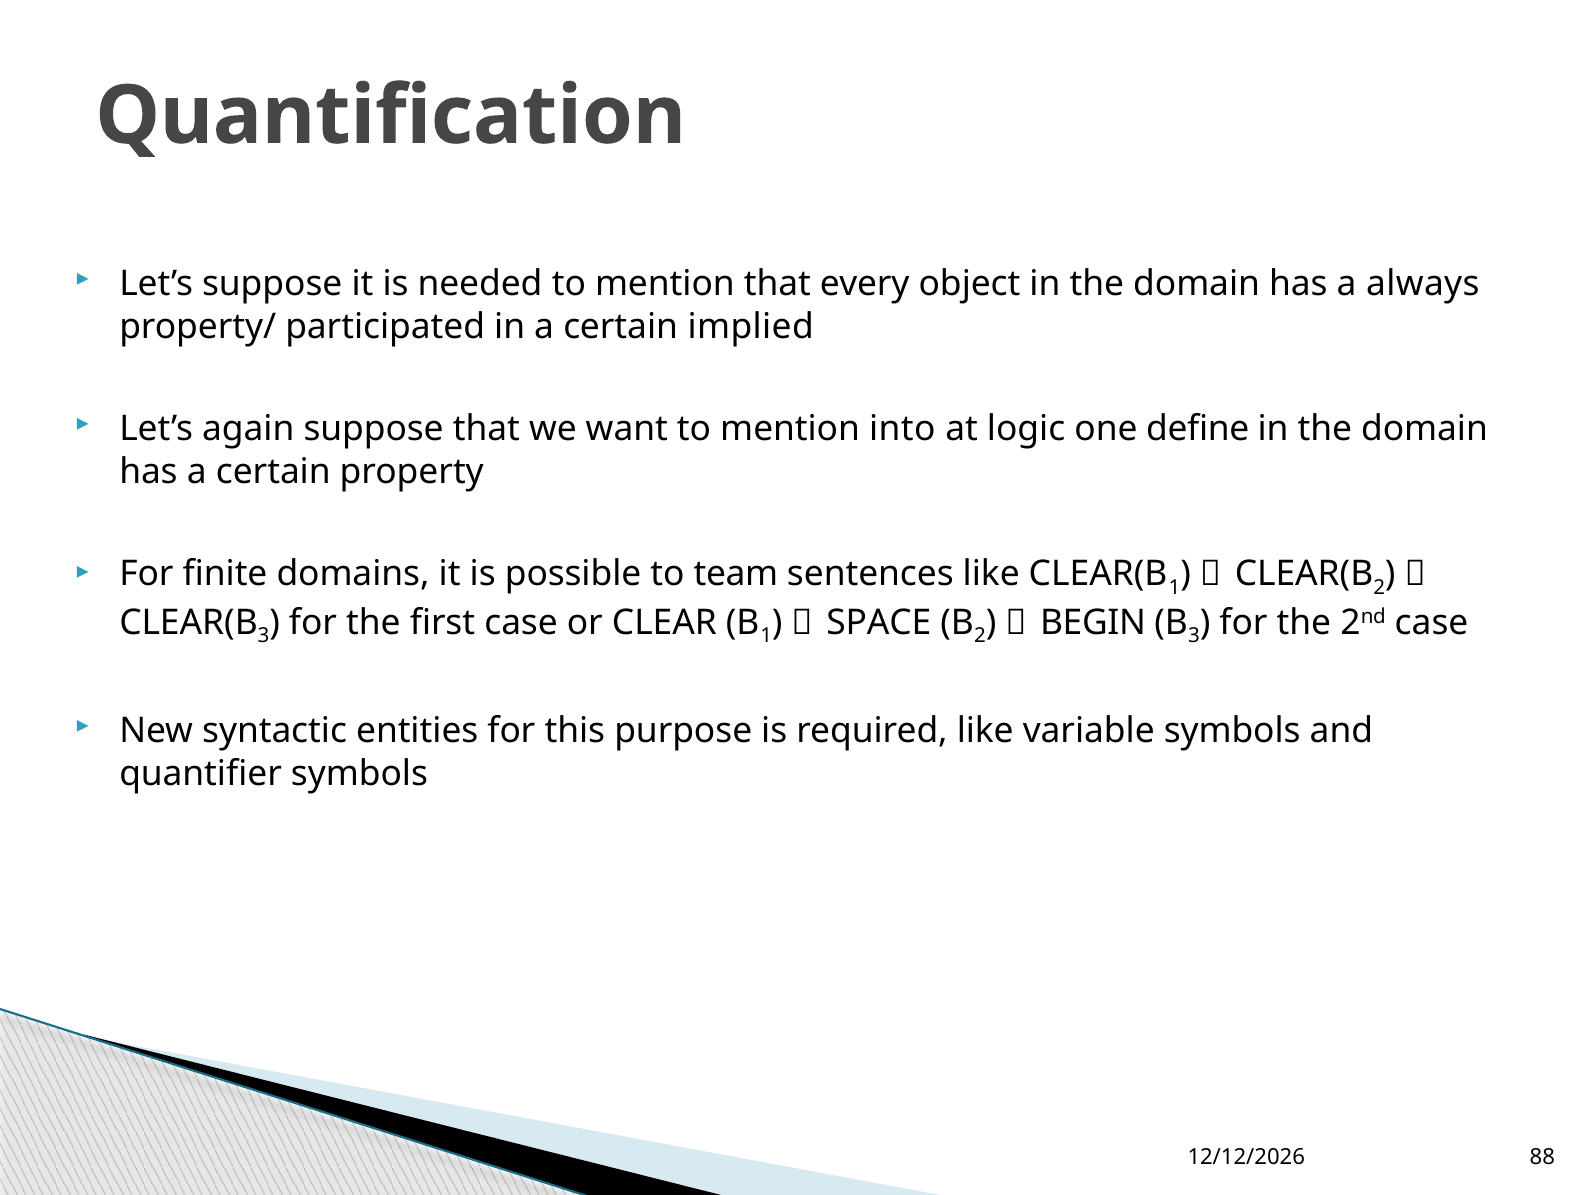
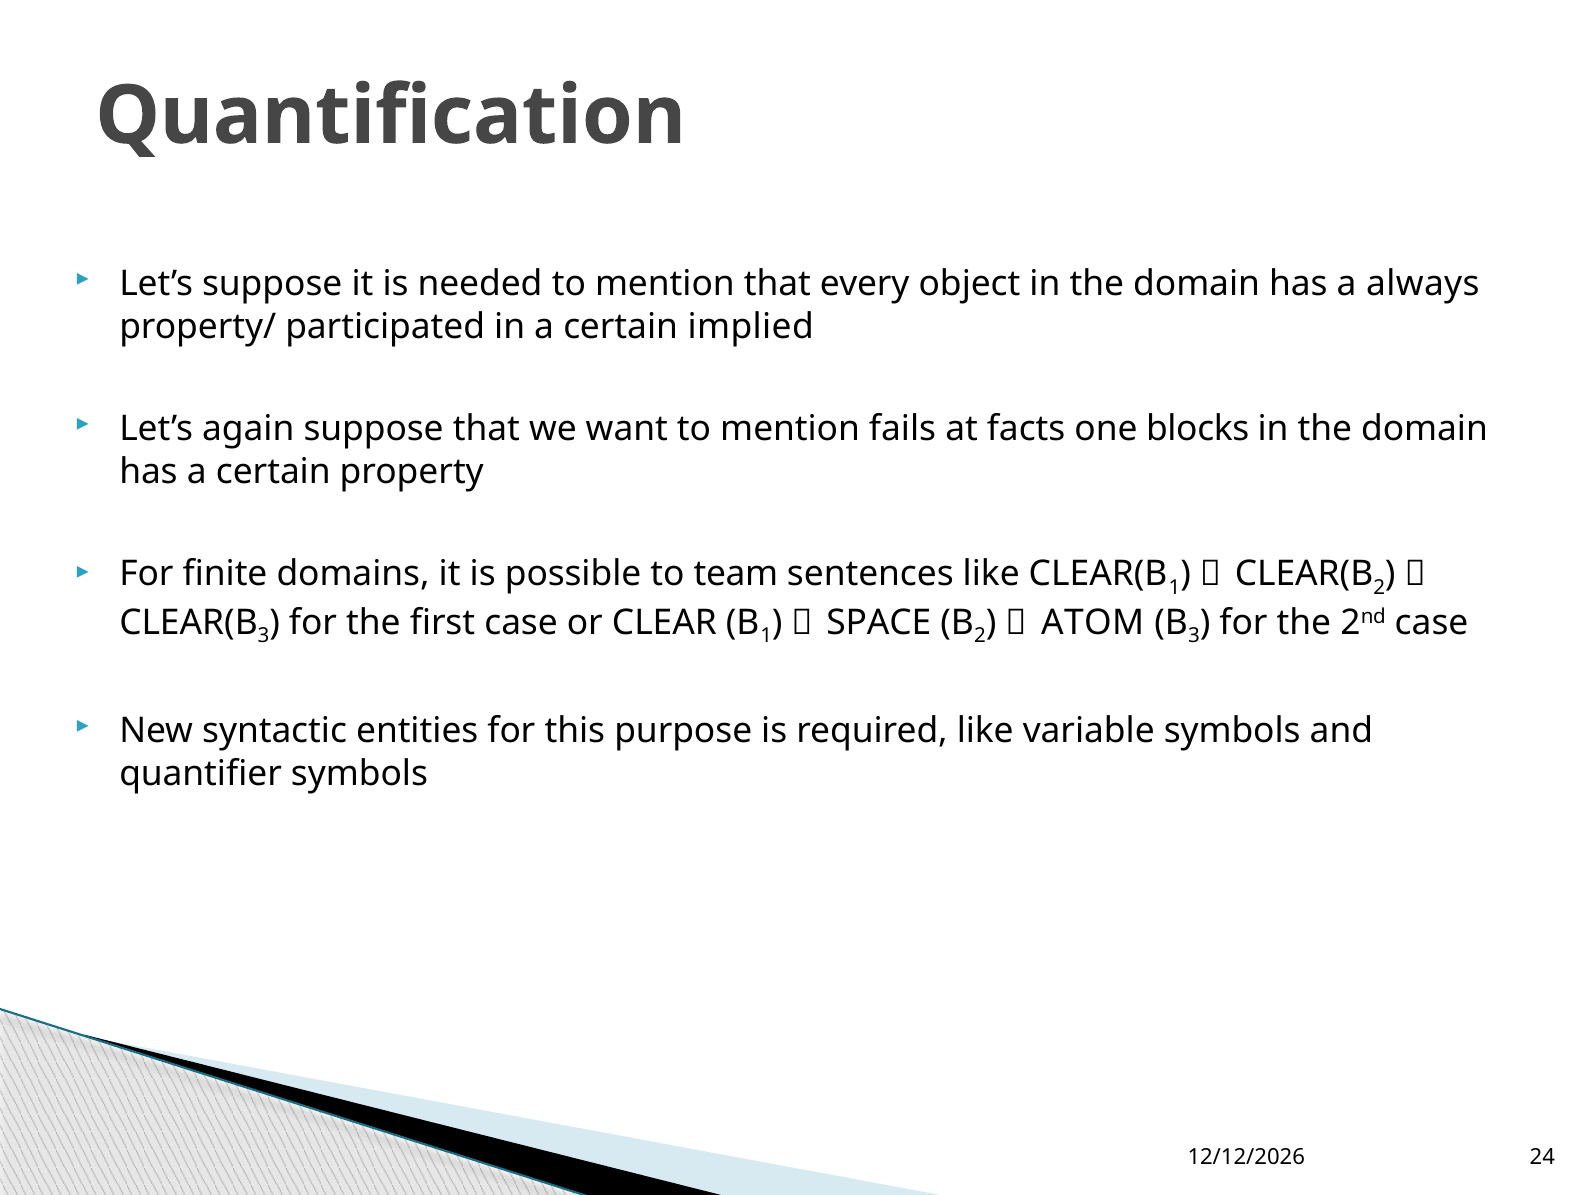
into: into -> fails
logic: logic -> facts
define: define -> blocks
BEGIN: BEGIN -> ATOM
88: 88 -> 24
